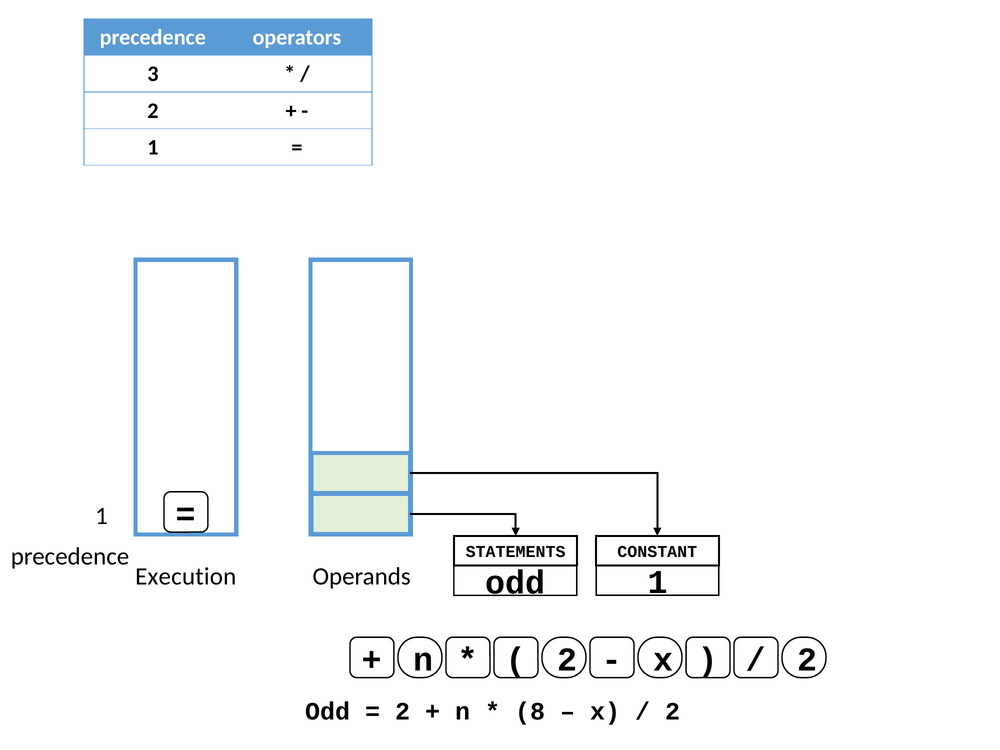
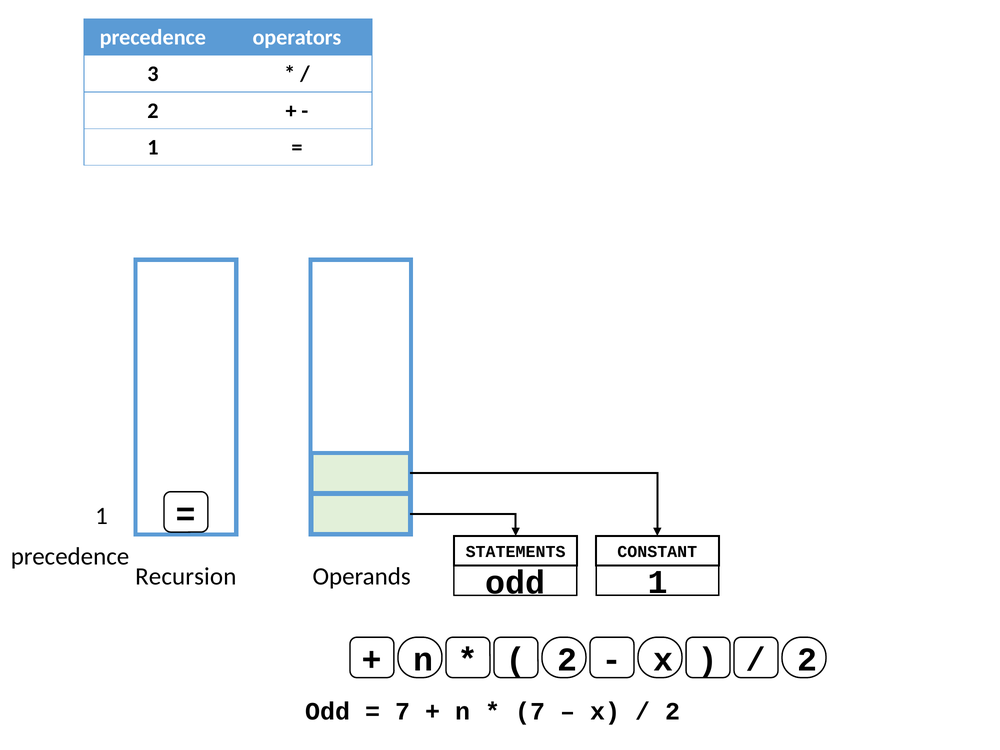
Execution: Execution -> Recursion
2 at (403, 712): 2 -> 7
8 at (530, 712): 8 -> 7
